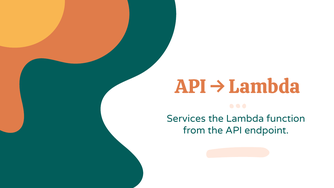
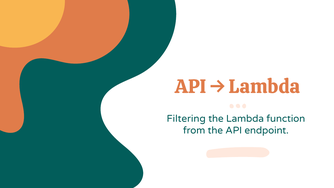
Services: Services -> Filtering
